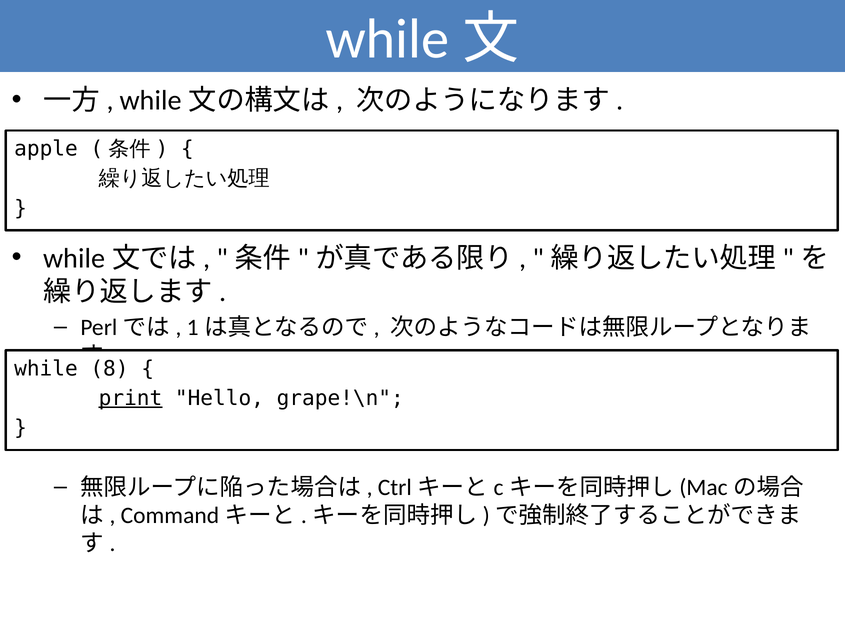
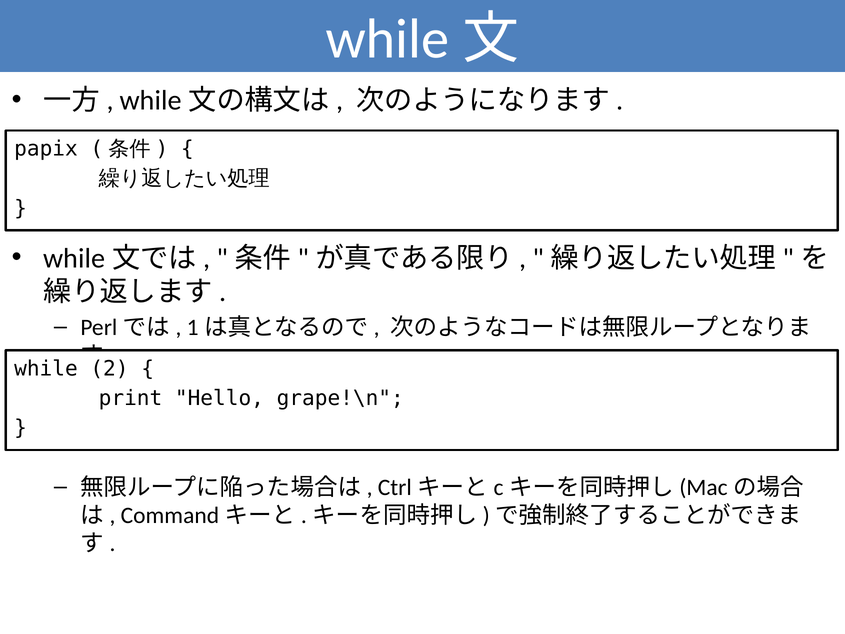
apple: apple -> papix
8: 8 -> 2
print underline: present -> none
